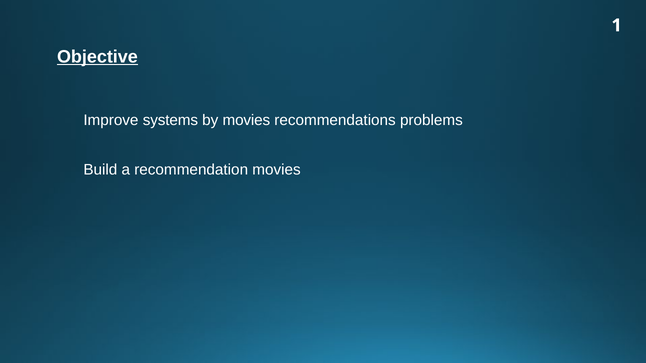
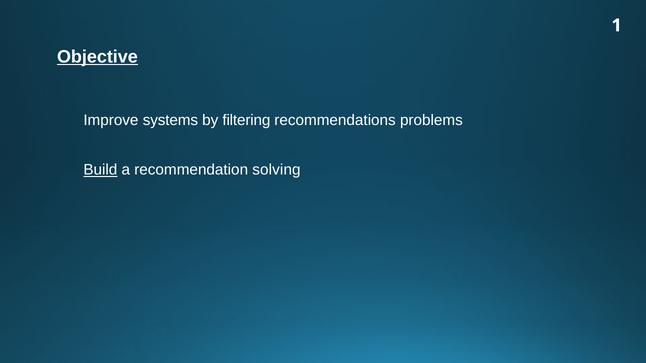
by movies: movies -> filtering
Build underline: none -> present
recommendation movies: movies -> solving
